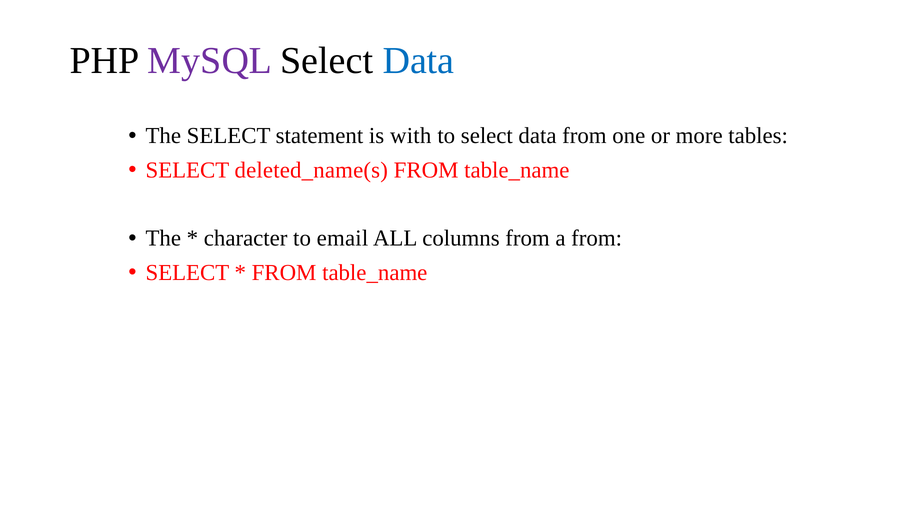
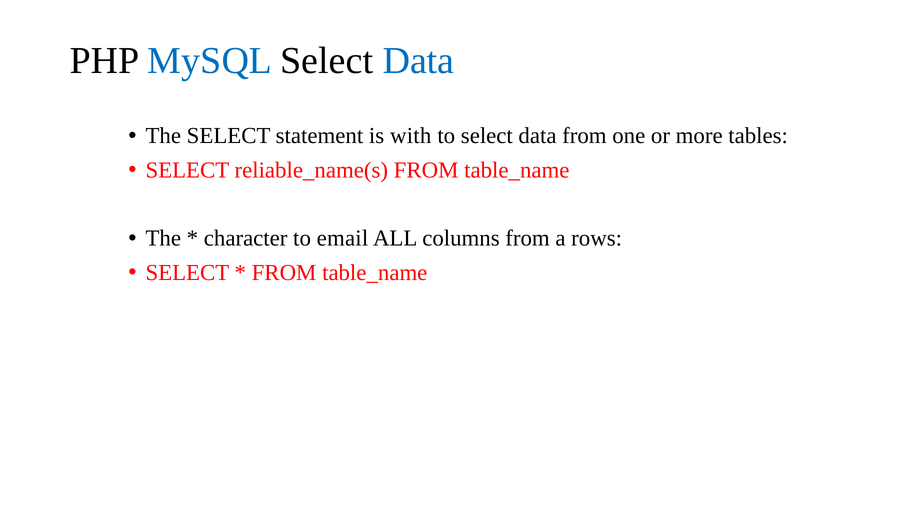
MySQL colour: purple -> blue
deleted_name(s: deleted_name(s -> reliable_name(s
a from: from -> rows
